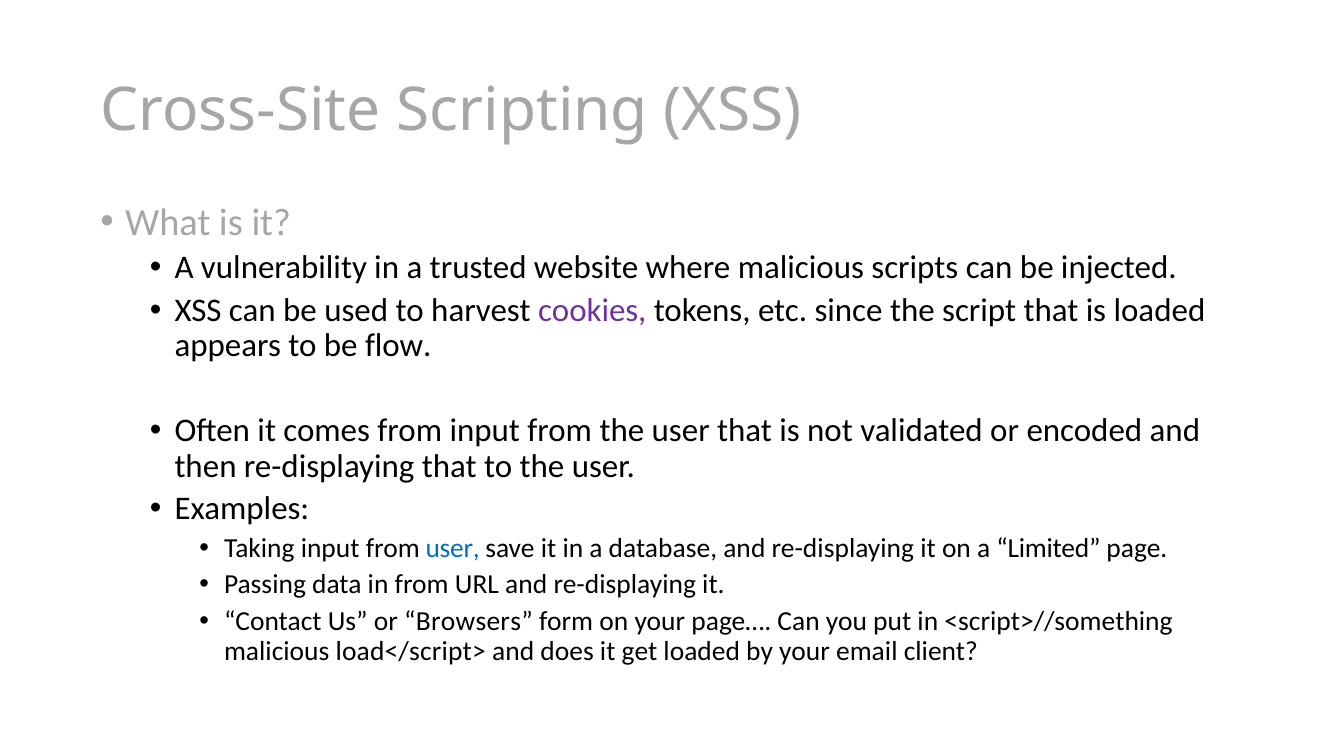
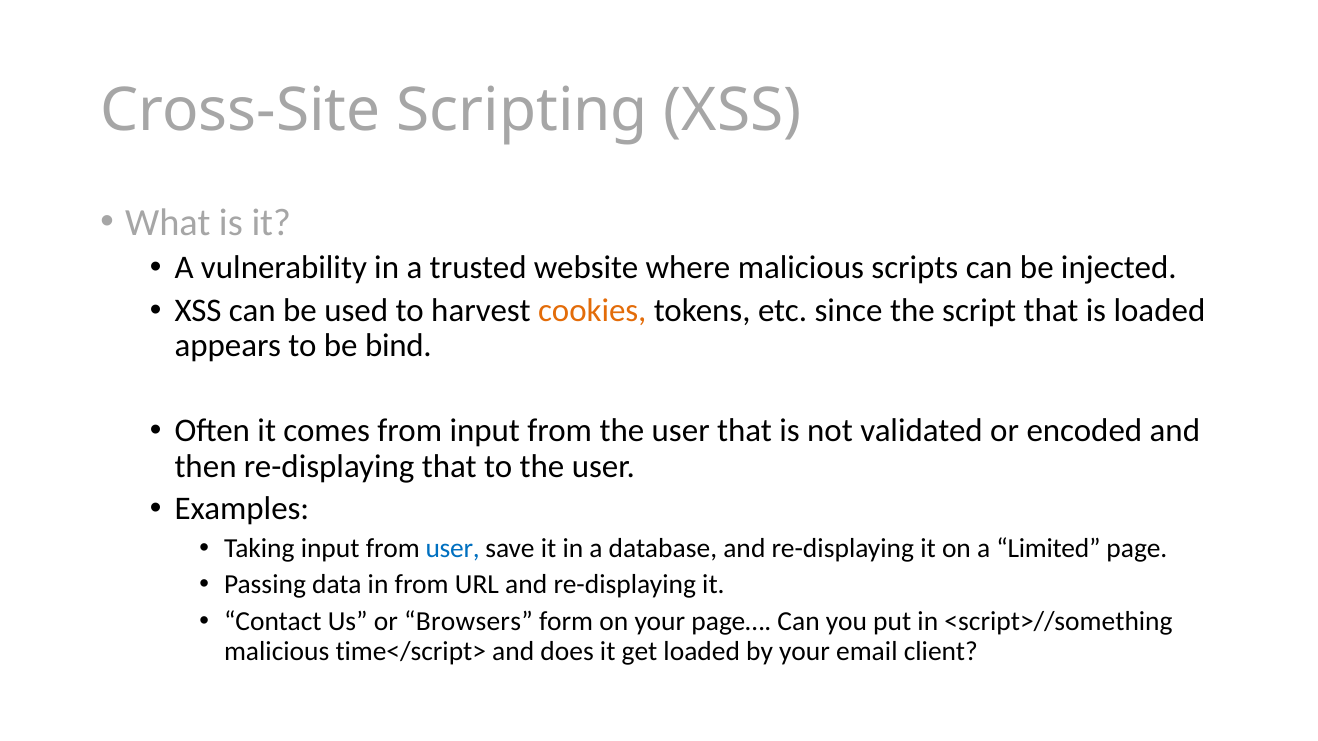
cookies colour: purple -> orange
flow: flow -> bind
load</script>: load</script> -> time</script>
